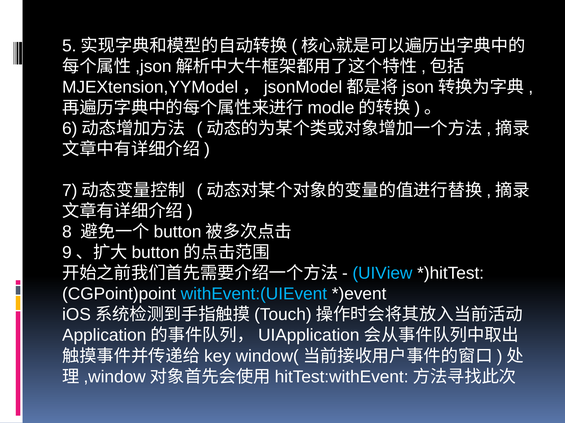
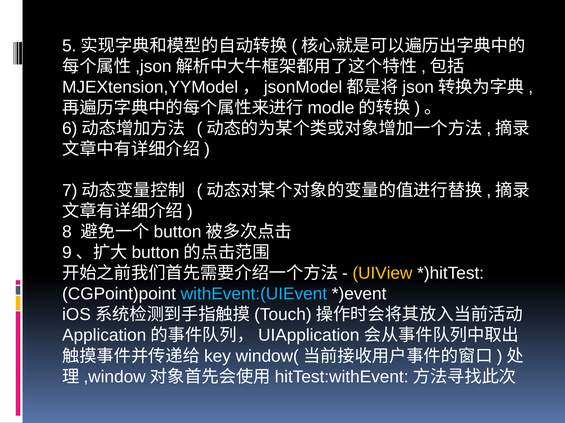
UIView colour: light blue -> yellow
